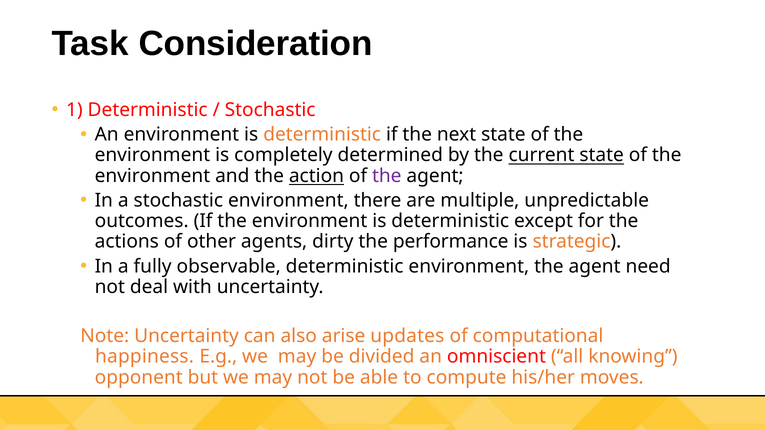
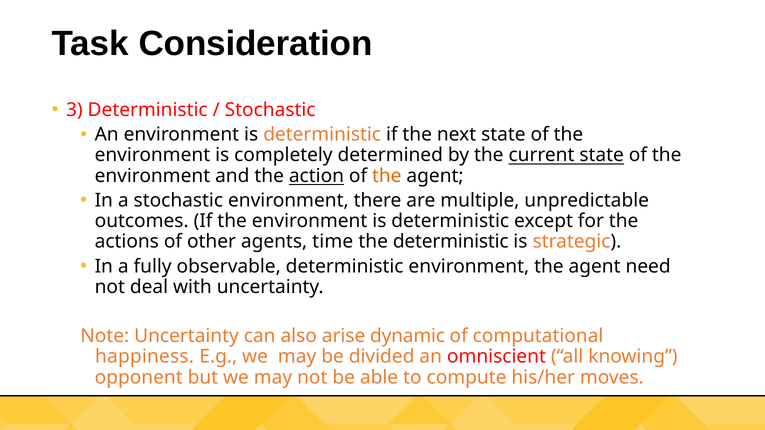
1: 1 -> 3
the at (387, 176) colour: purple -> orange
dirty: dirty -> time
the performance: performance -> deterministic
updates: updates -> dynamic
